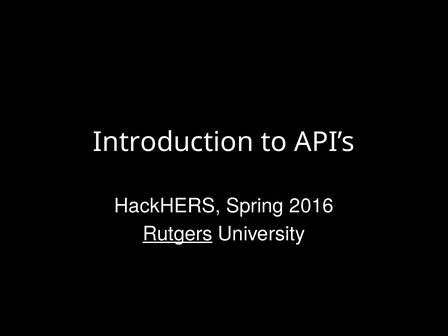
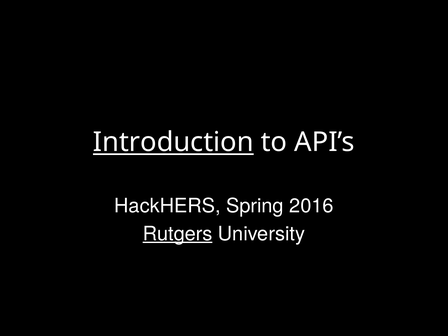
Introduction underline: none -> present
